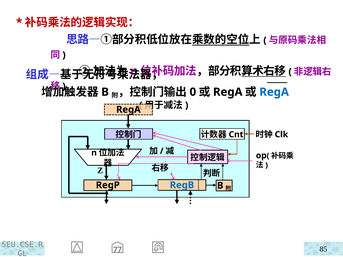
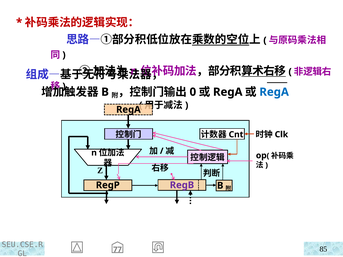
RegB colour: blue -> purple
